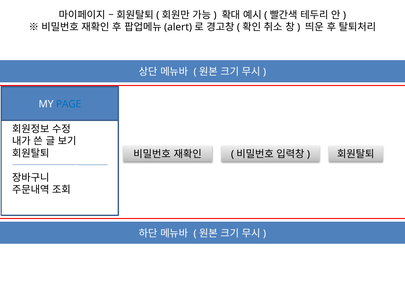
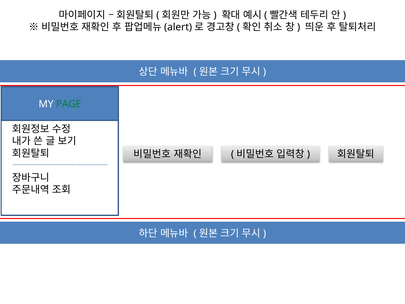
PAGE colour: blue -> green
